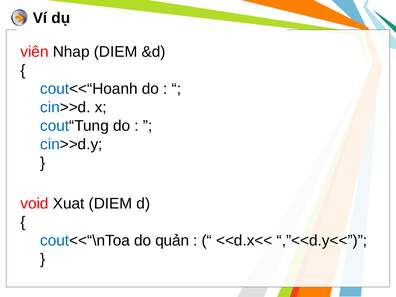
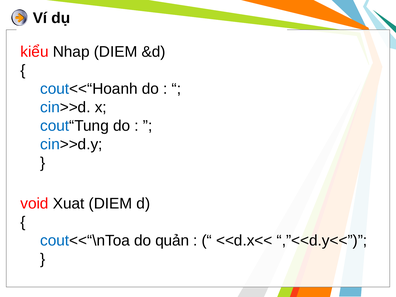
viên: viên -> kiểu
